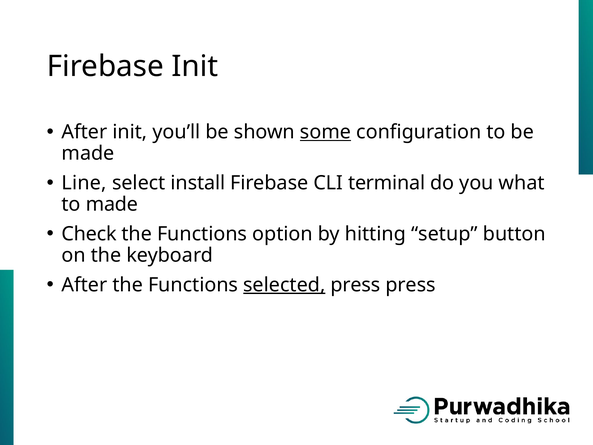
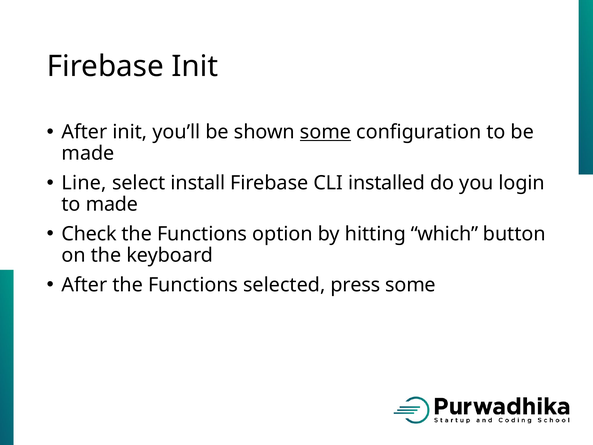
terminal: terminal -> installed
what: what -> login
setup: setup -> which
selected underline: present -> none
press press: press -> some
